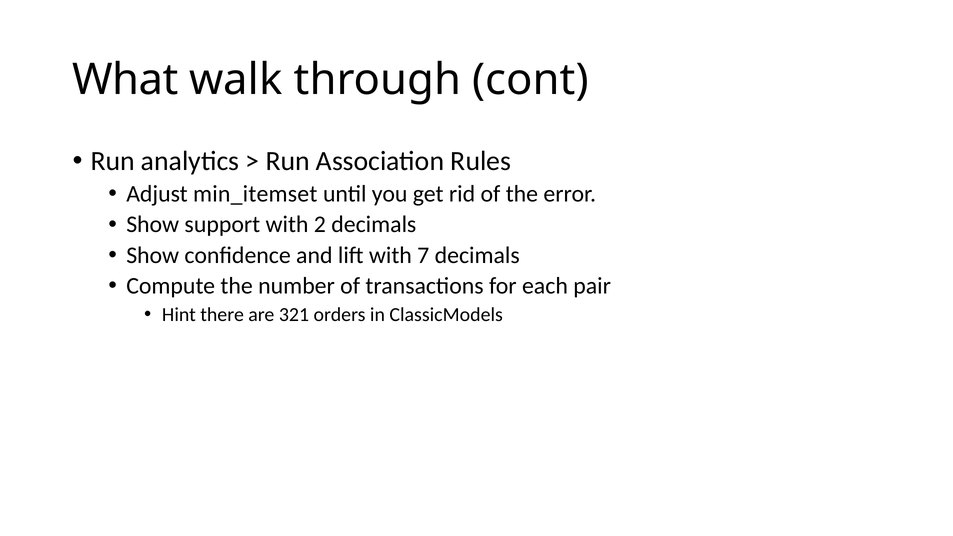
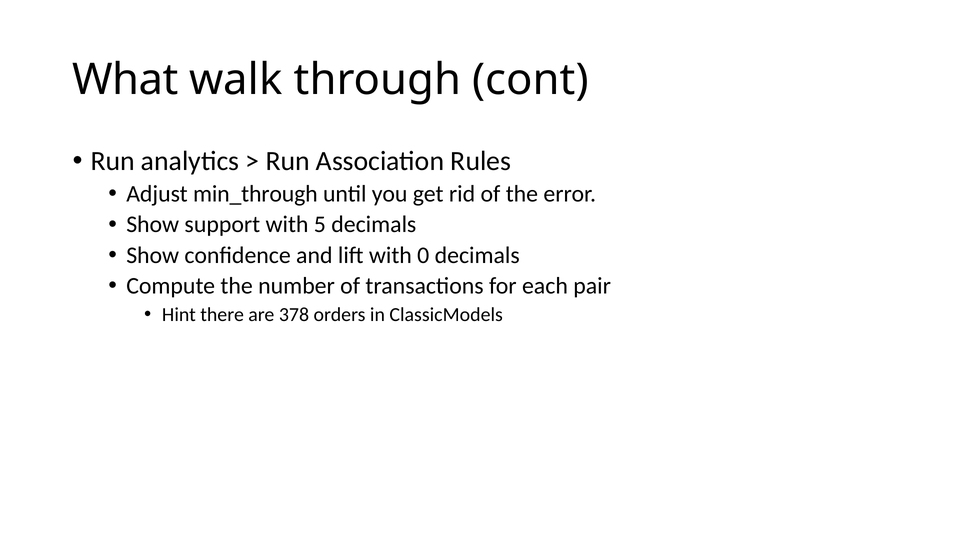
min_itemset: min_itemset -> min_through
2: 2 -> 5
7: 7 -> 0
321: 321 -> 378
